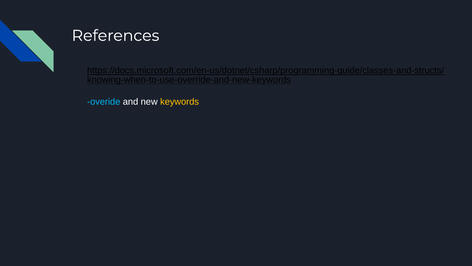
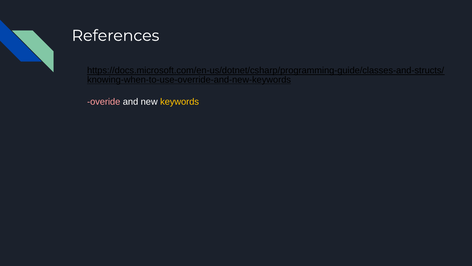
overide colour: light blue -> pink
